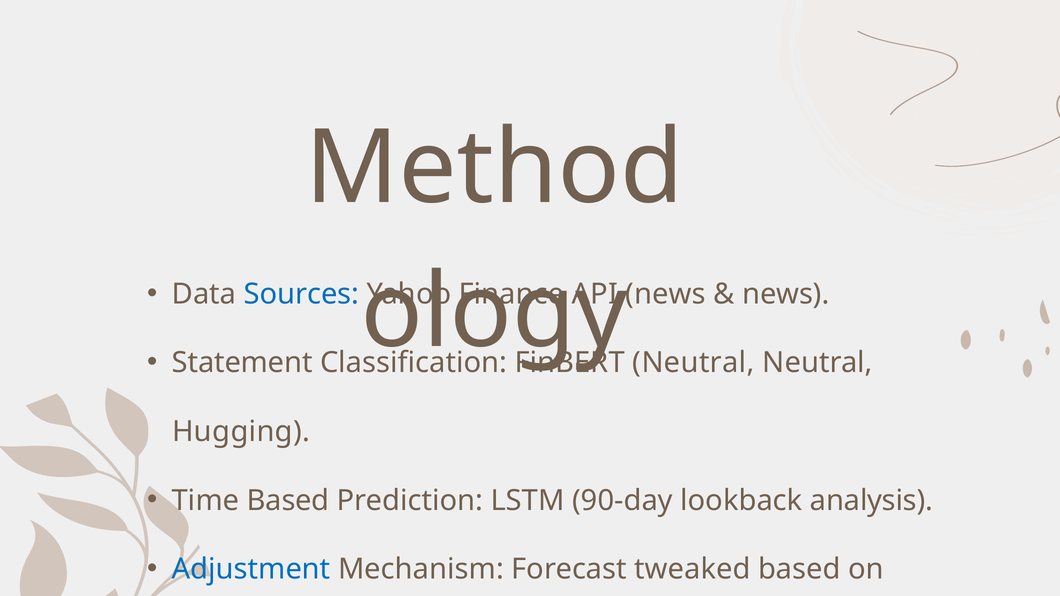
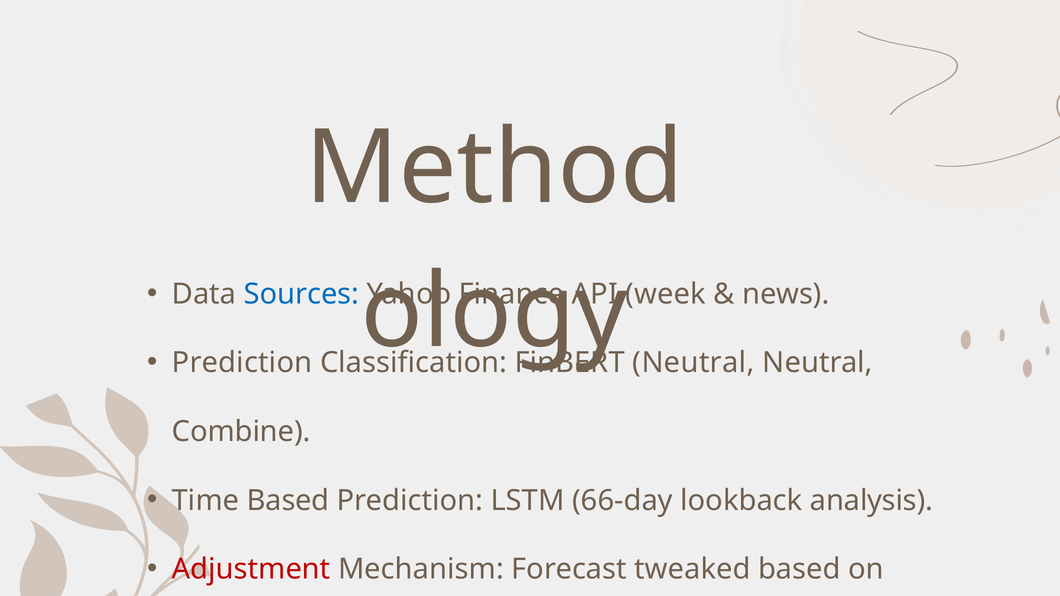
news at (666, 294): news -> week
Statement at (242, 363): Statement -> Prediction
Hugging: Hugging -> Combine
90-day: 90-day -> 66-day
Adjustment colour: blue -> red
